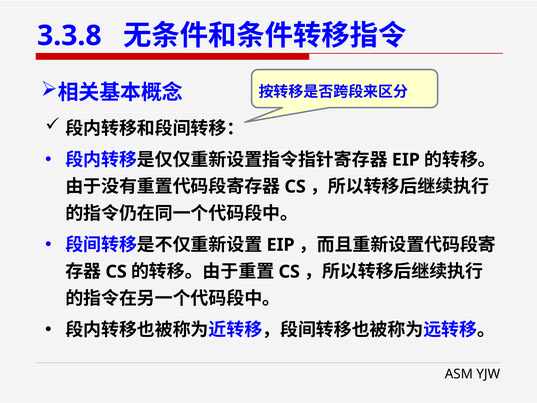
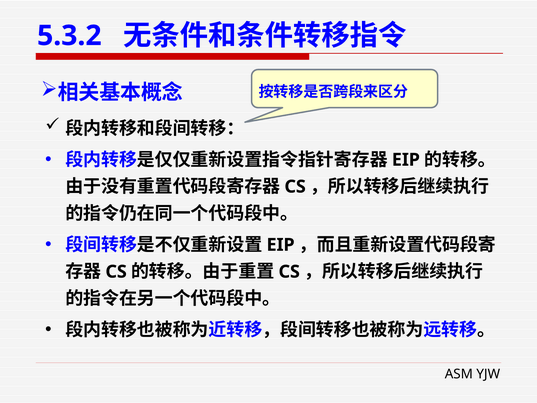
3.3.8: 3.3.8 -> 5.3.2
